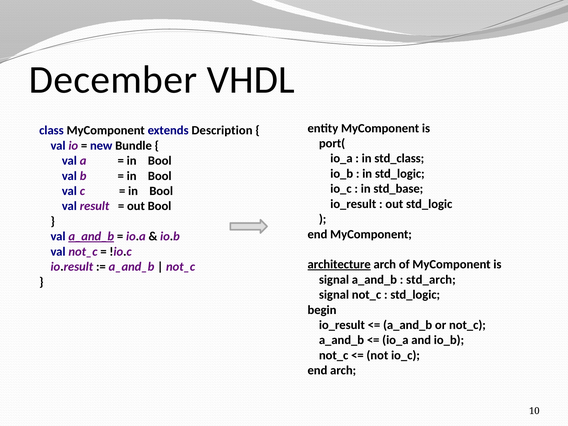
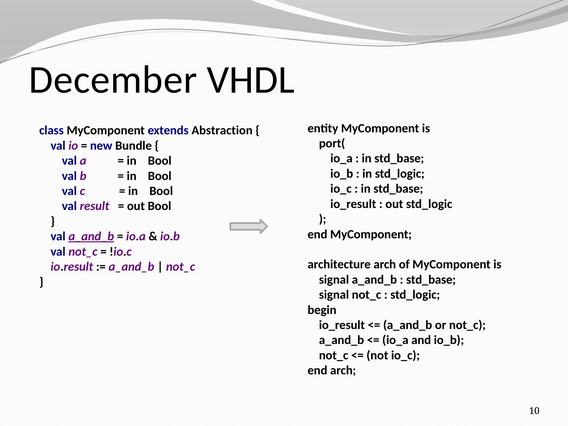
Description: Description -> Abstraction
std_class at (399, 158): std_class -> std_base
architecture underline: present -> none
std_arch at (431, 280): std_arch -> std_base
